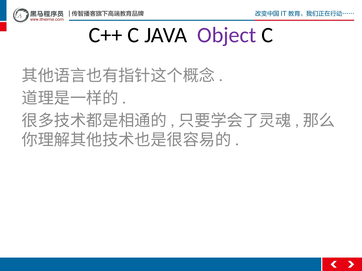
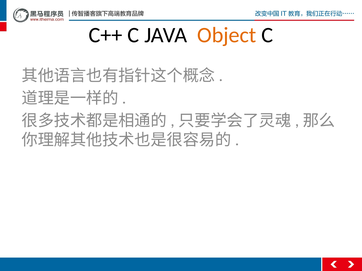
Object colour: purple -> orange
